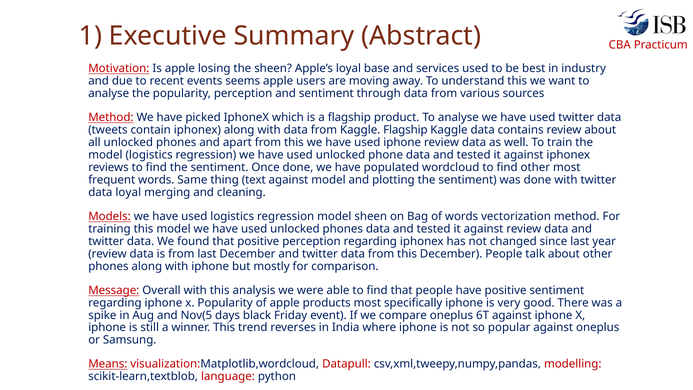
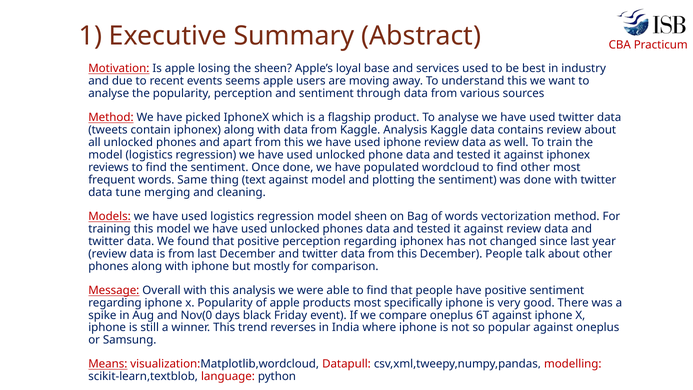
Kaggle Flagship: Flagship -> Analysis
data loyal: loyal -> tune
Nov(5: Nov(5 -> Nov(0
